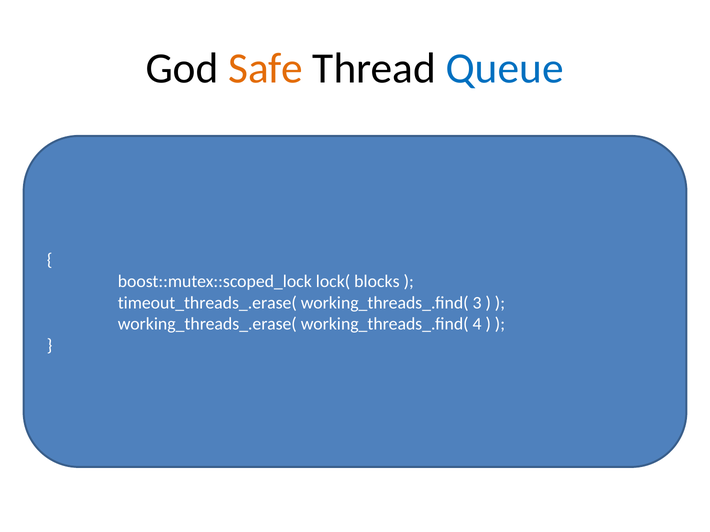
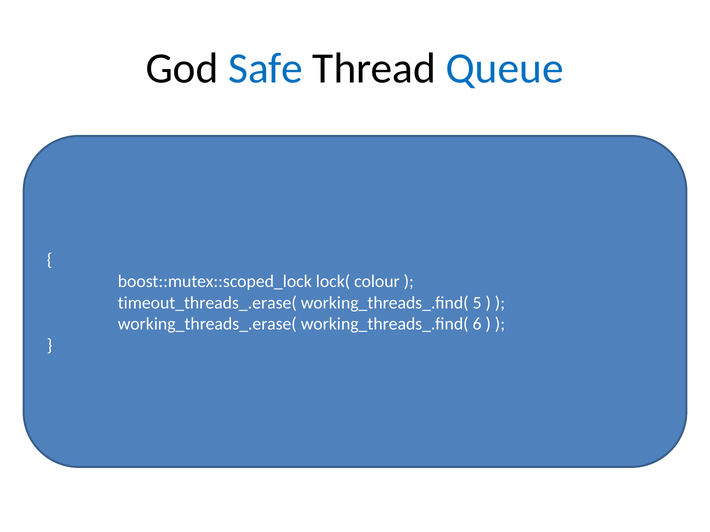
Safe colour: orange -> blue
blocks: blocks -> colour
3: 3 -> 5
4: 4 -> 6
